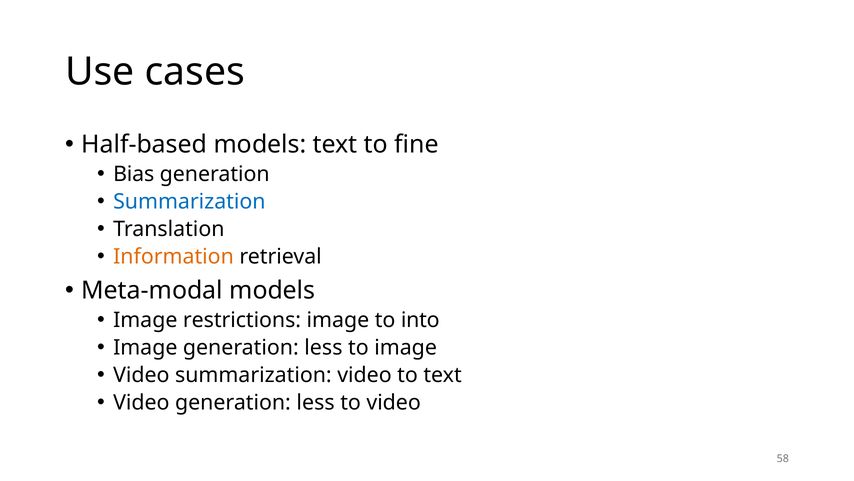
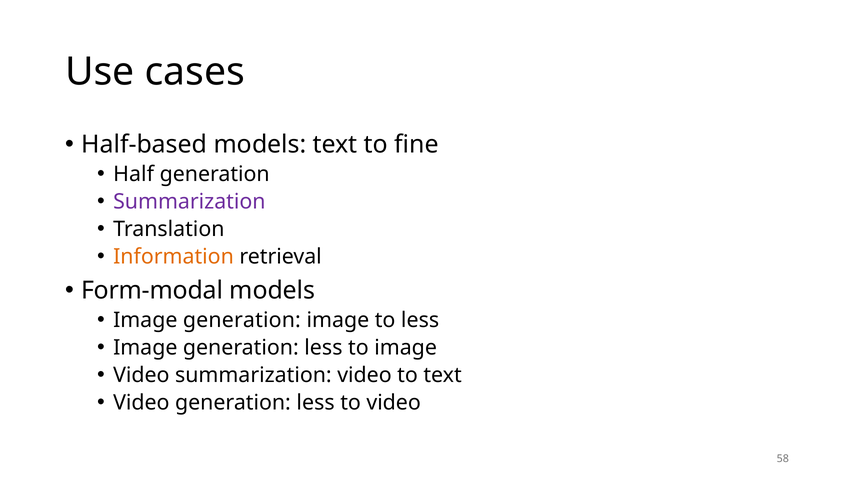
Bias: Bias -> Half
Summarization at (189, 201) colour: blue -> purple
Meta-modal: Meta-modal -> Form-modal
restrictions at (242, 320): restrictions -> generation
to into: into -> less
